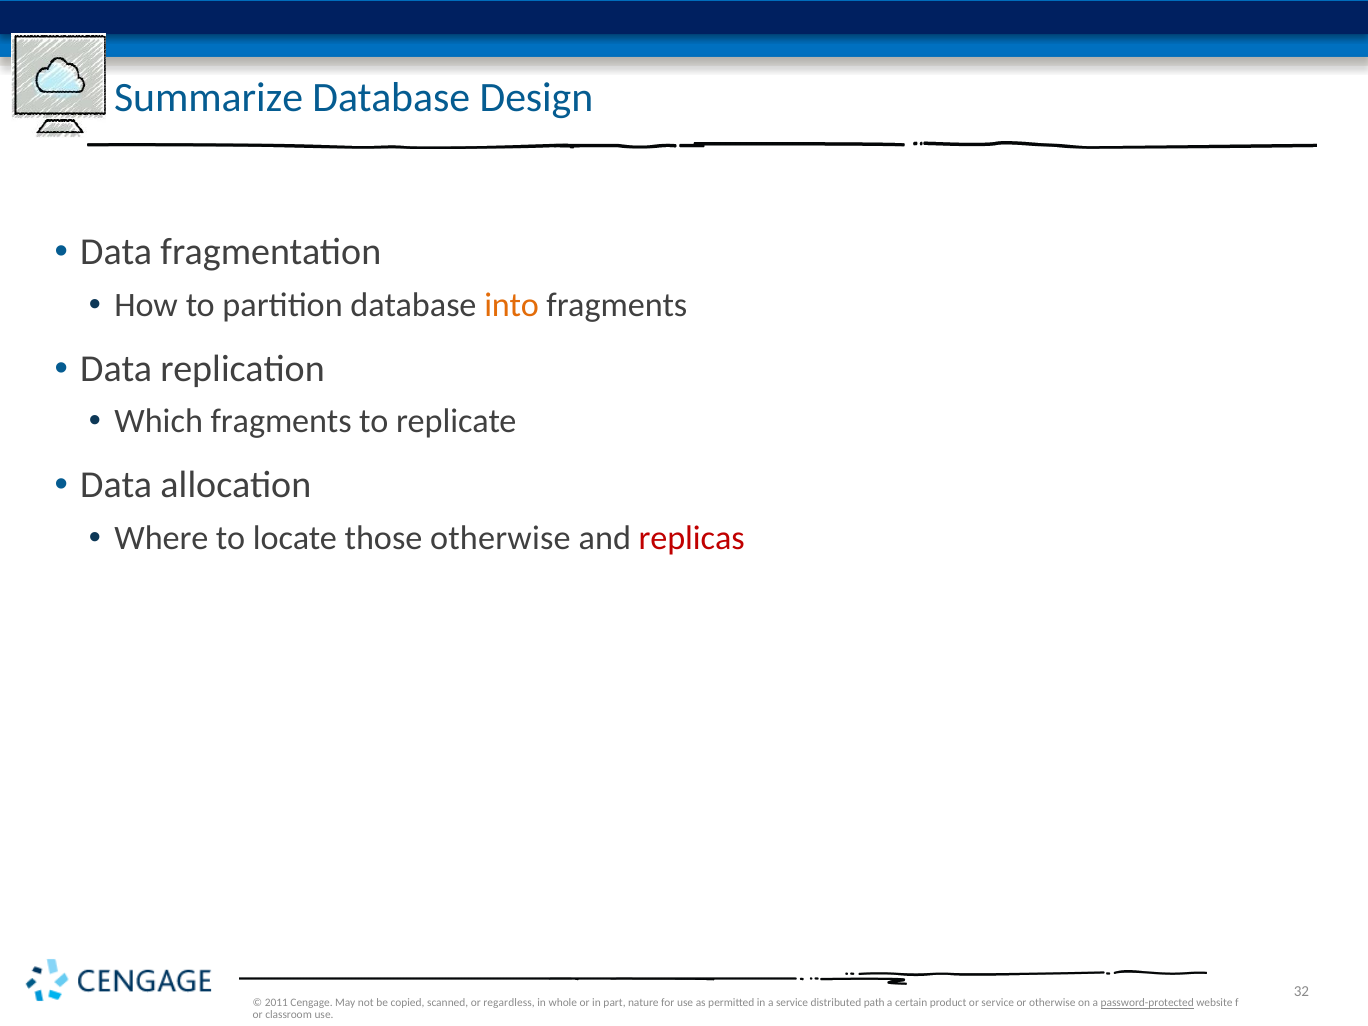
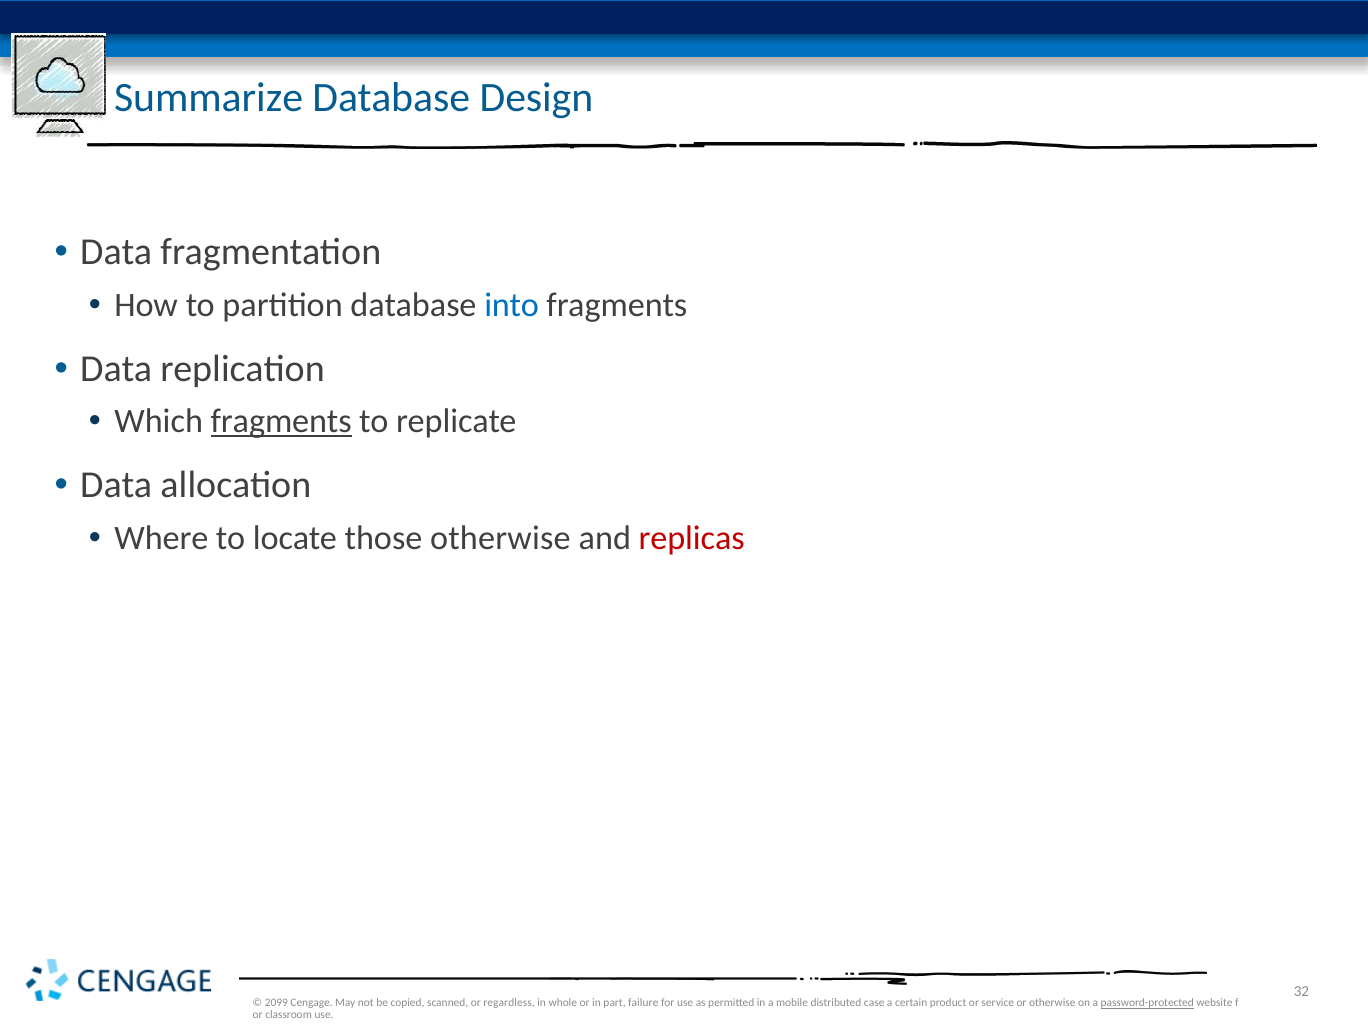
into colour: orange -> blue
fragments at (281, 421) underline: none -> present
2011: 2011 -> 2099
nature: nature -> failure
a service: service -> mobile
path: path -> case
